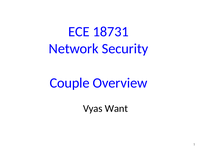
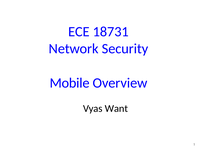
Couple: Couple -> Mobile
